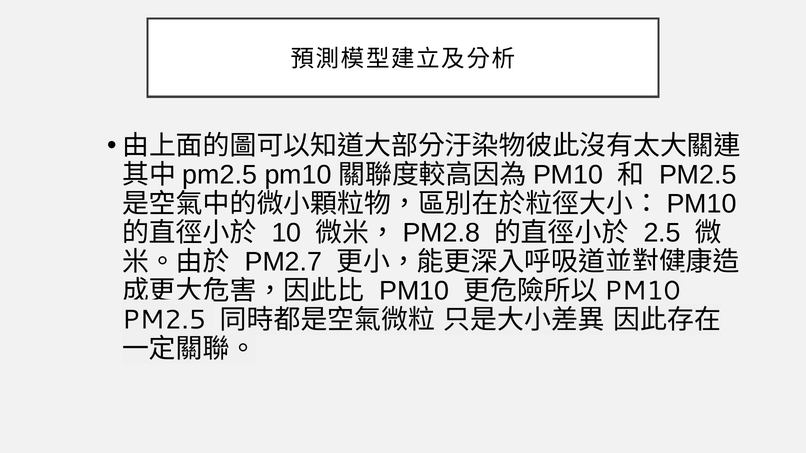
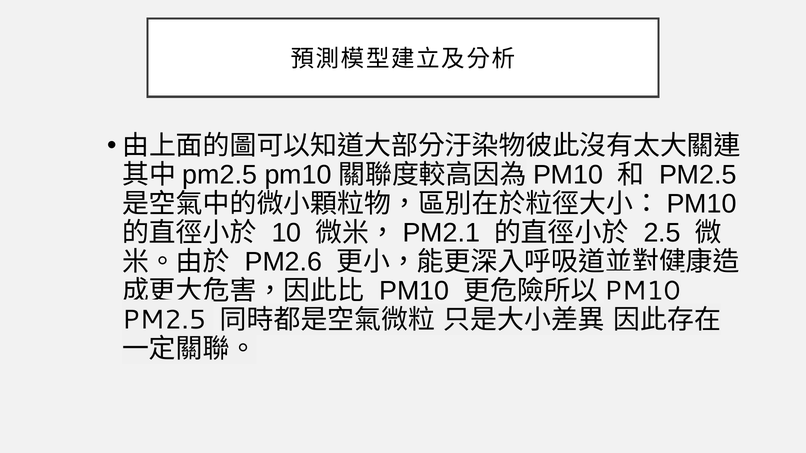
PM2.8: PM2.8 -> PM2.1
PM2.7: PM2.7 -> PM2.6
